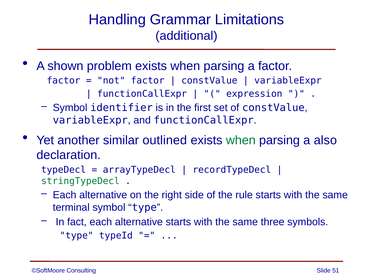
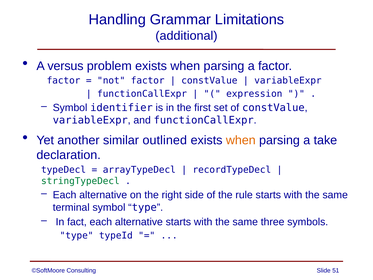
shown: shown -> versus
when at (241, 140) colour: green -> orange
also: also -> take
